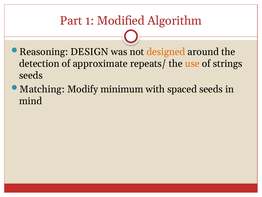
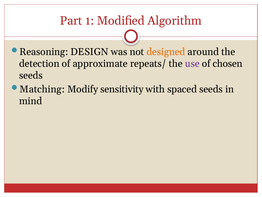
use colour: orange -> purple
strings: strings -> chosen
minimum: minimum -> sensitivity
